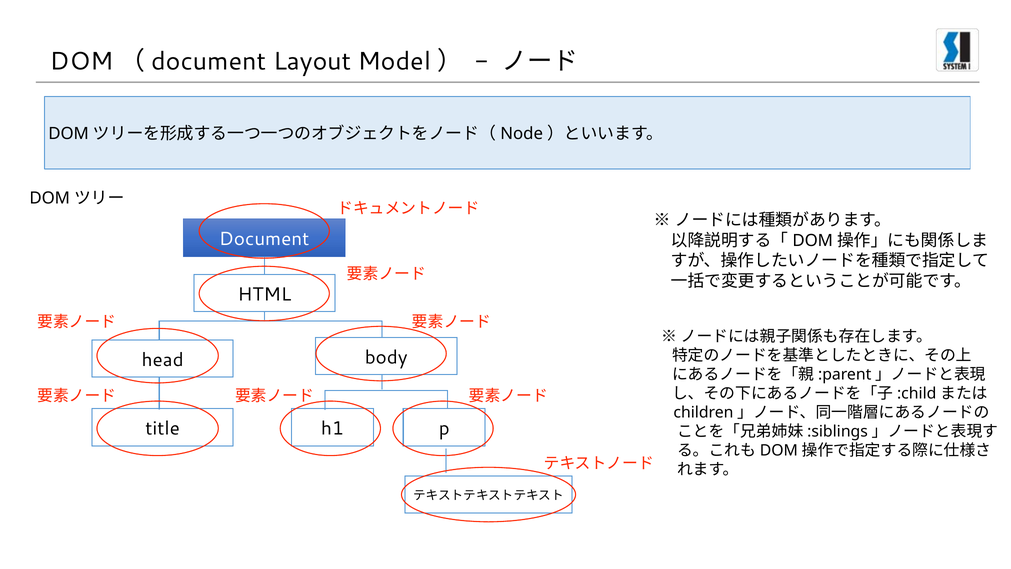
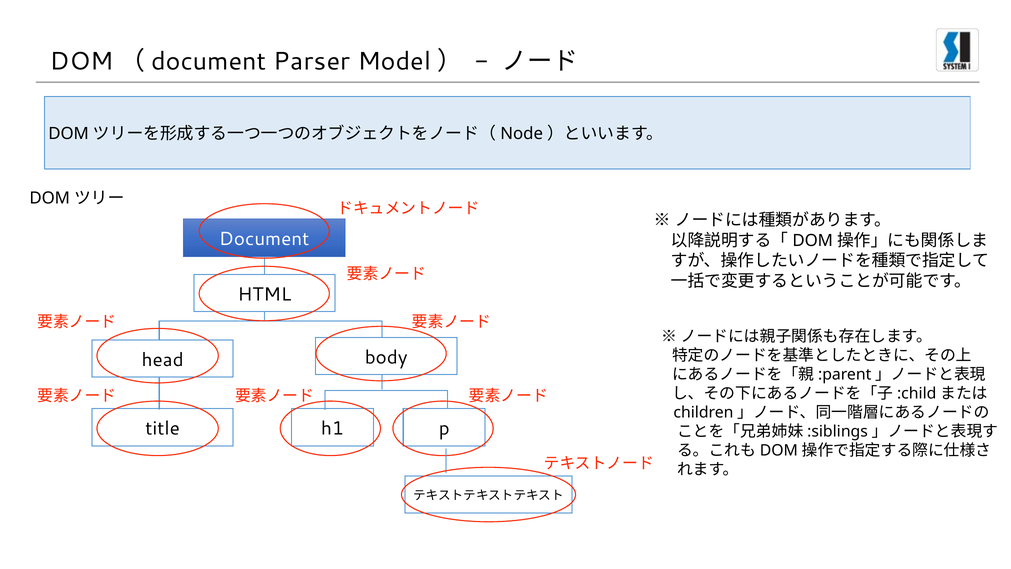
Layout: Layout -> Parser
